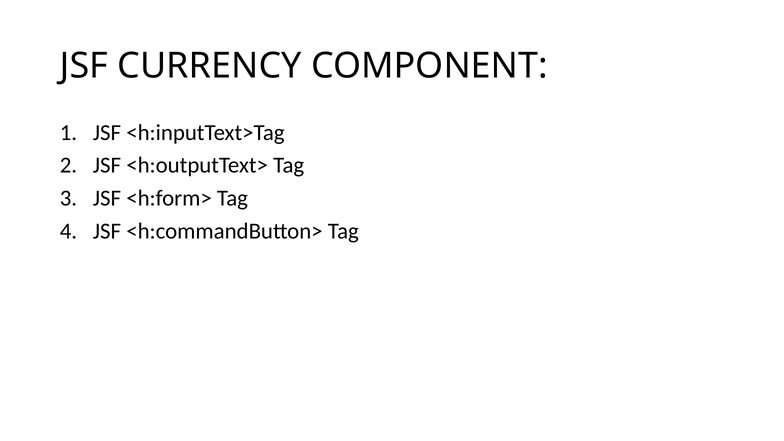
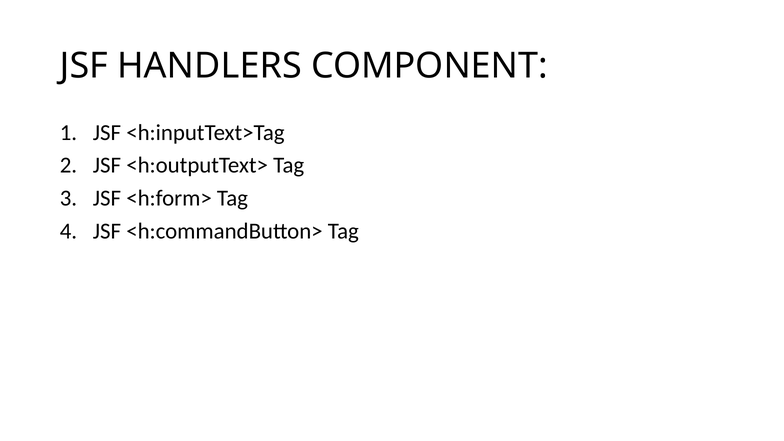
CURRENCY: CURRENCY -> HANDLERS
